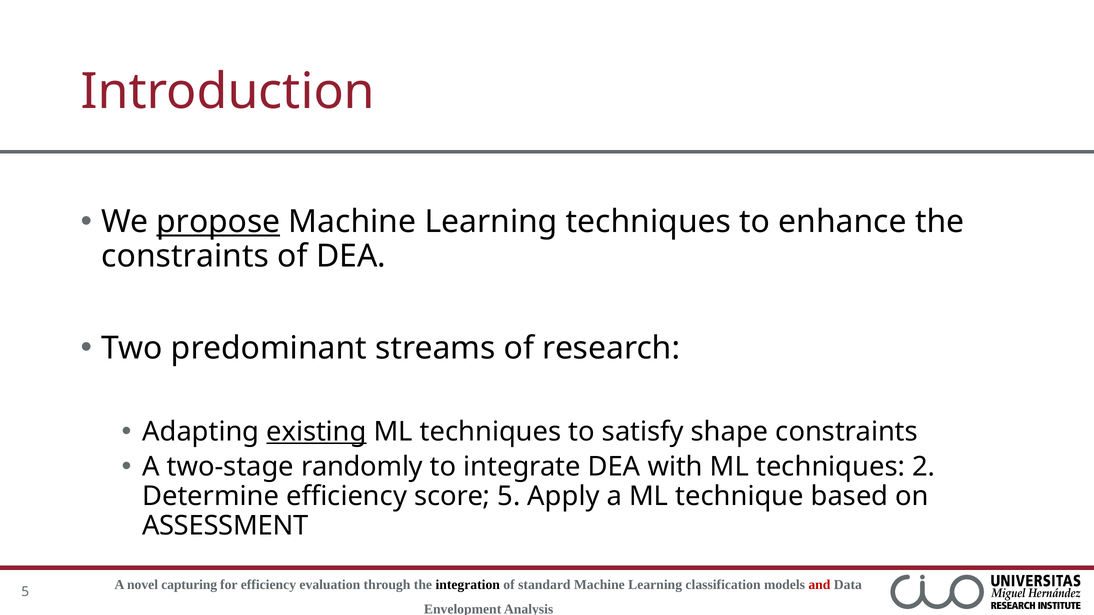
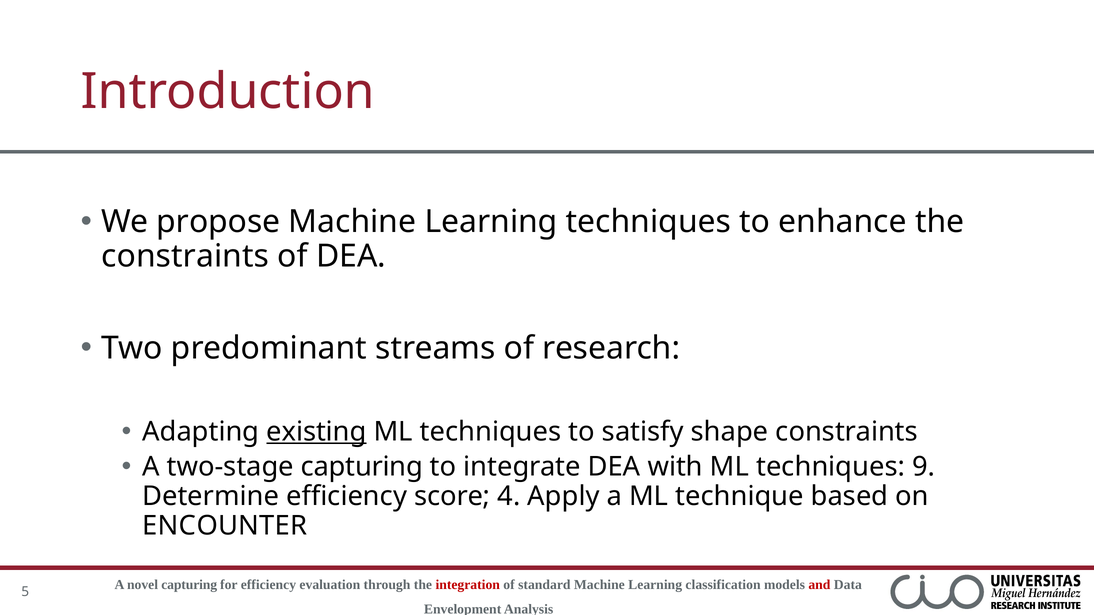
propose underline: present -> none
two-stage randomly: randomly -> capturing
2: 2 -> 9
score 5: 5 -> 4
ASSESSMENT: ASSESSMENT -> ENCOUNTER
integration colour: black -> red
